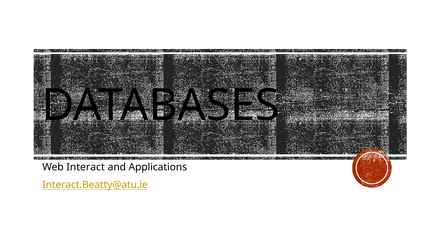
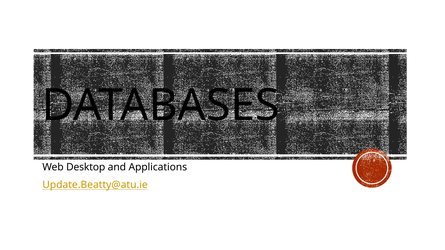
Interact: Interact -> Desktop
Interact.Beatty@atu.ie: Interact.Beatty@atu.ie -> Update.Beatty@atu.ie
